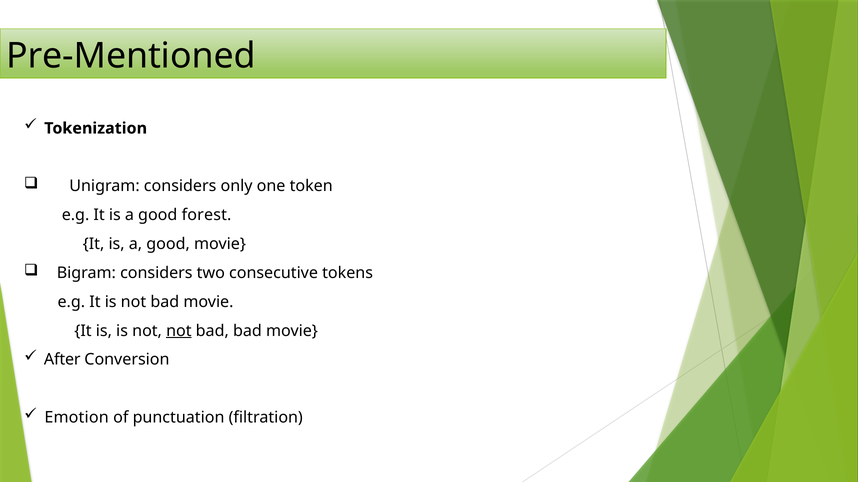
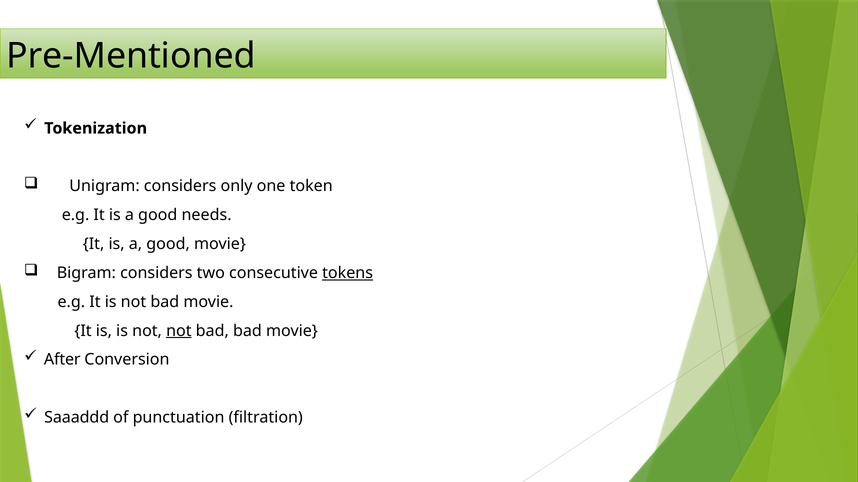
forest: forest -> needs
tokens underline: none -> present
Emotion: Emotion -> Saaaddd
